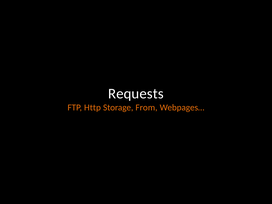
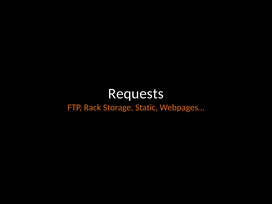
Http: Http -> Rack
From: From -> Static
